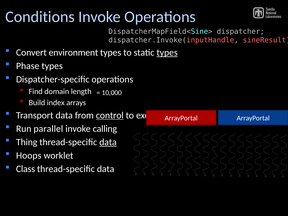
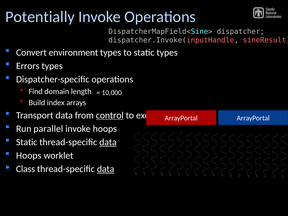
Conditions: Conditions -> Potentially
types at (167, 53) underline: present -> none
Phase: Phase -> Errors
invoke calling: calling -> hoops
Thing at (27, 142): Thing -> Static
data at (106, 169) underline: none -> present
